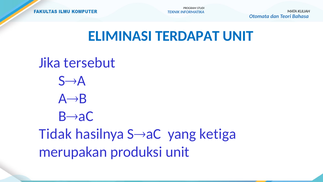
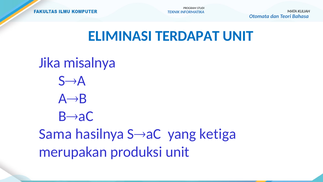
tersebut: tersebut -> misalnya
Tidak: Tidak -> Sama
